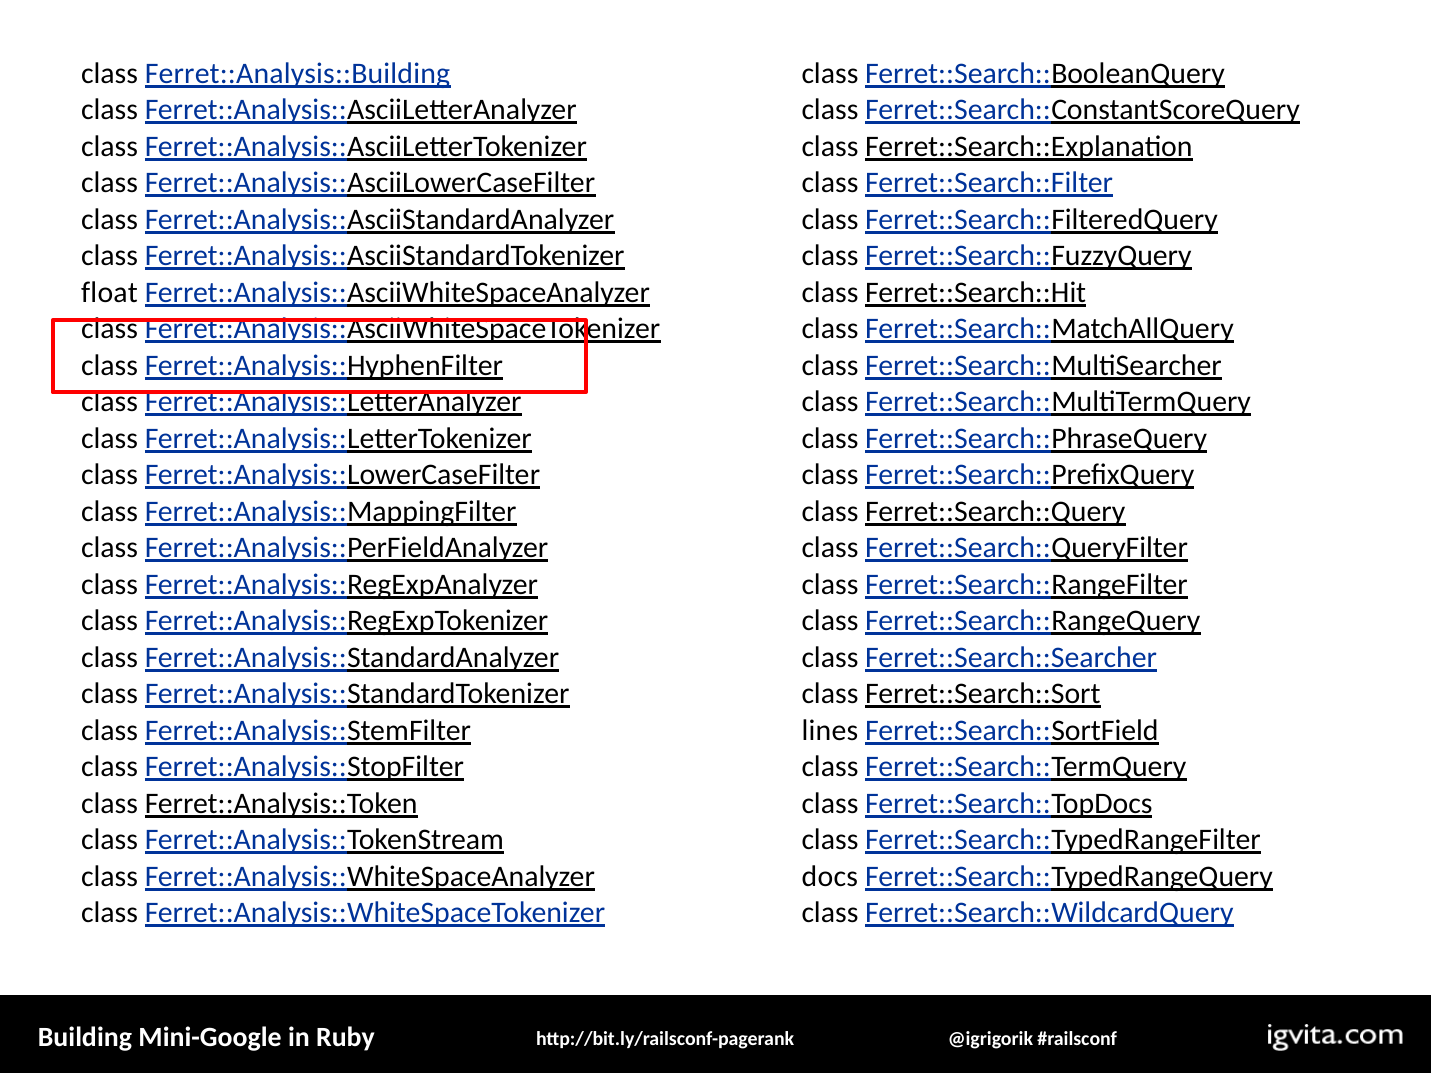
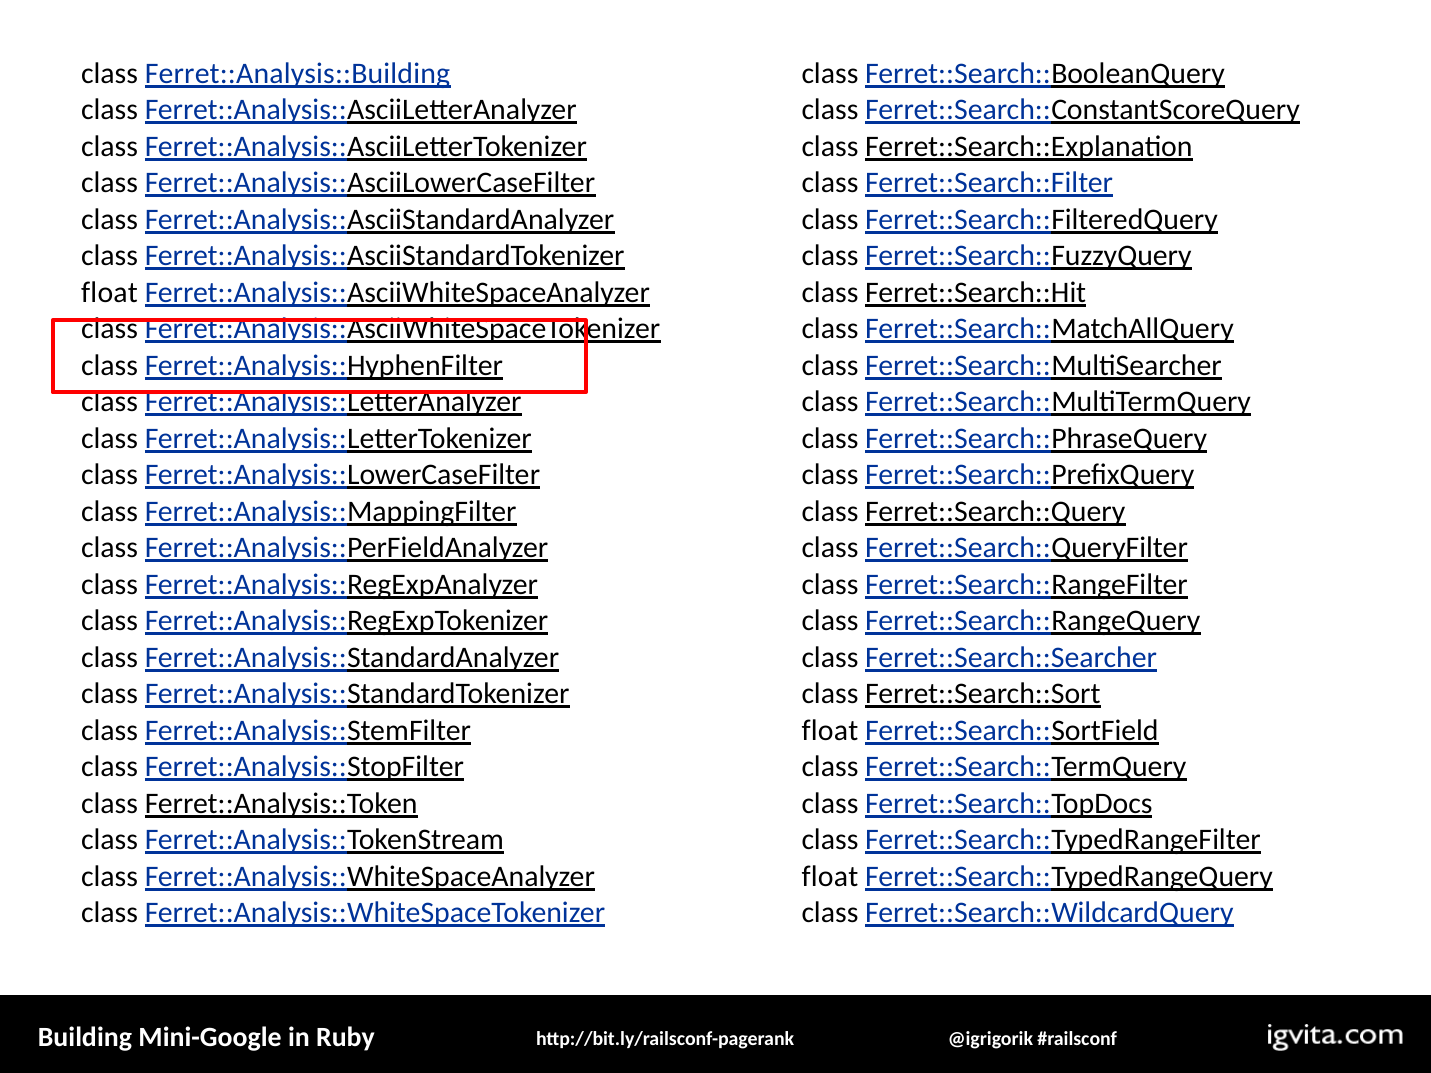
lines at (830, 731): lines -> float
docs at (830, 877): docs -> float
